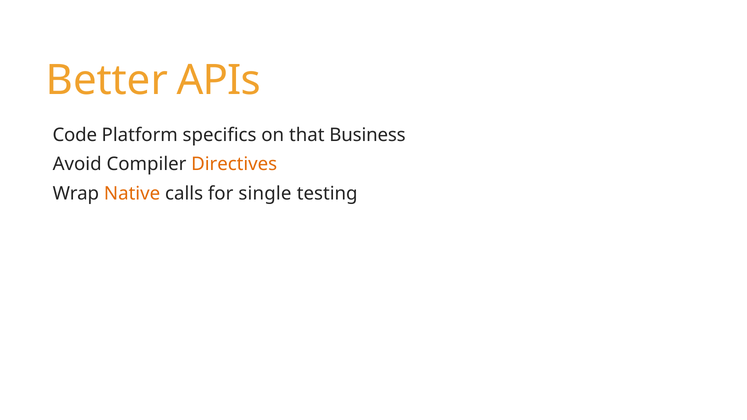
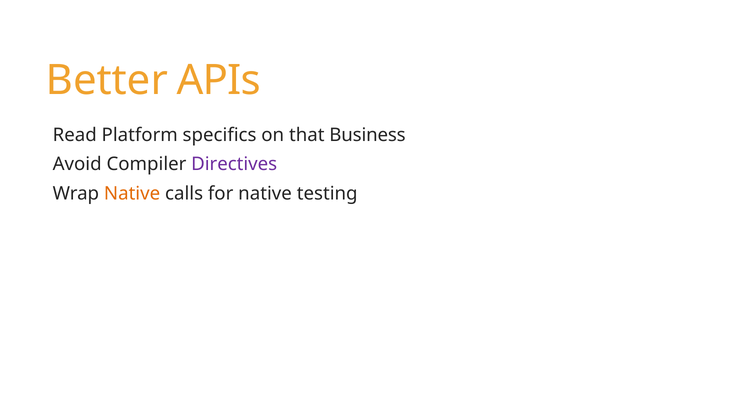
Code: Code -> Read
Directives colour: orange -> purple
for single: single -> native
